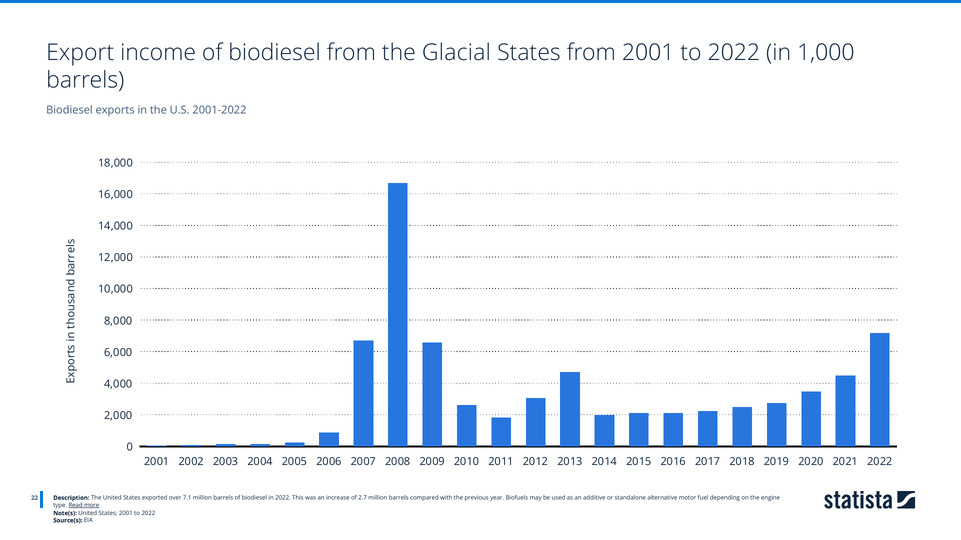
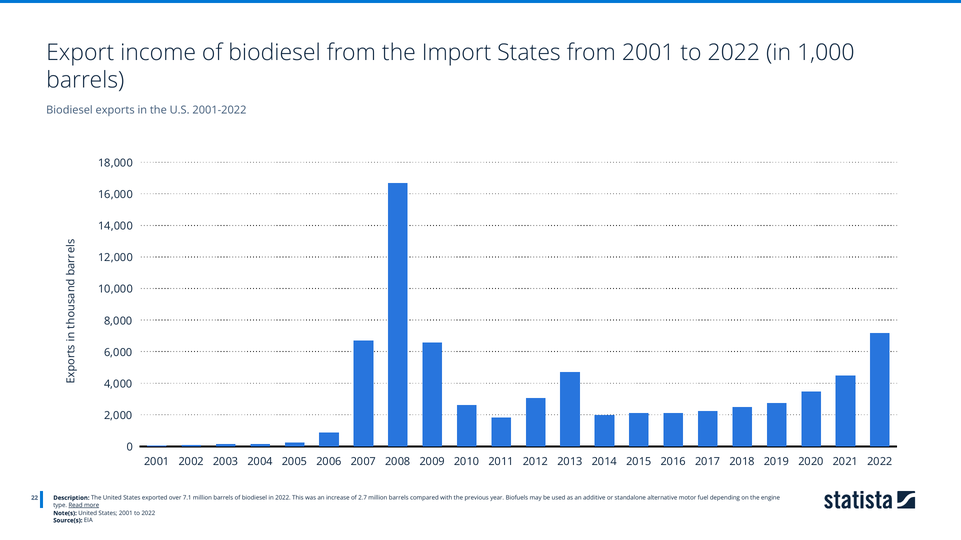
Glacial: Glacial -> Import
